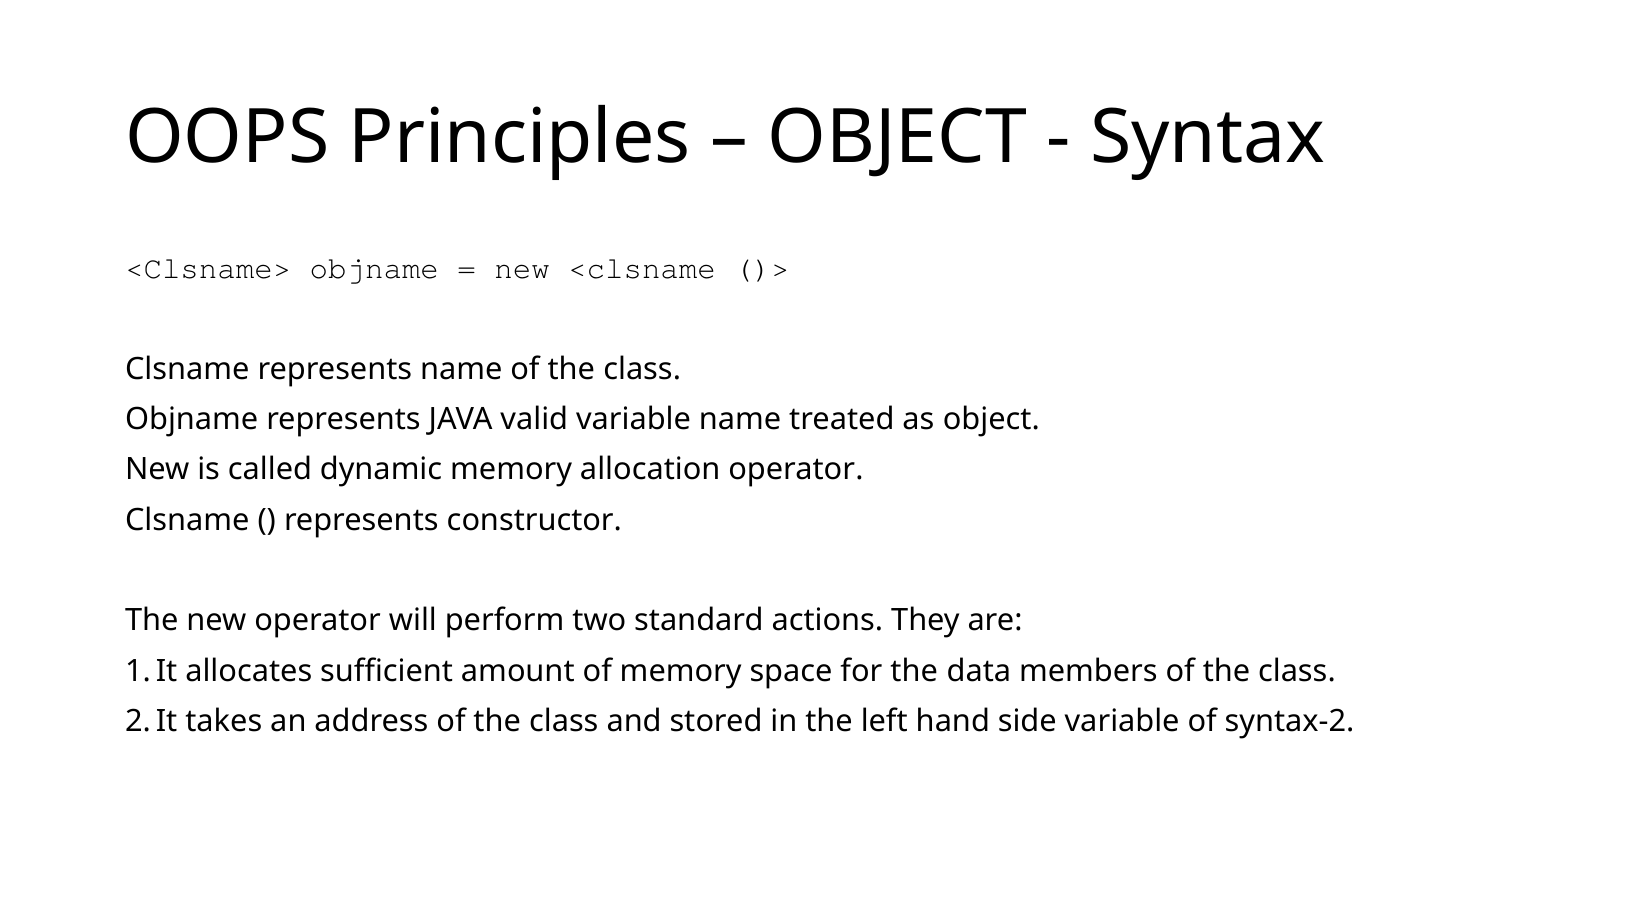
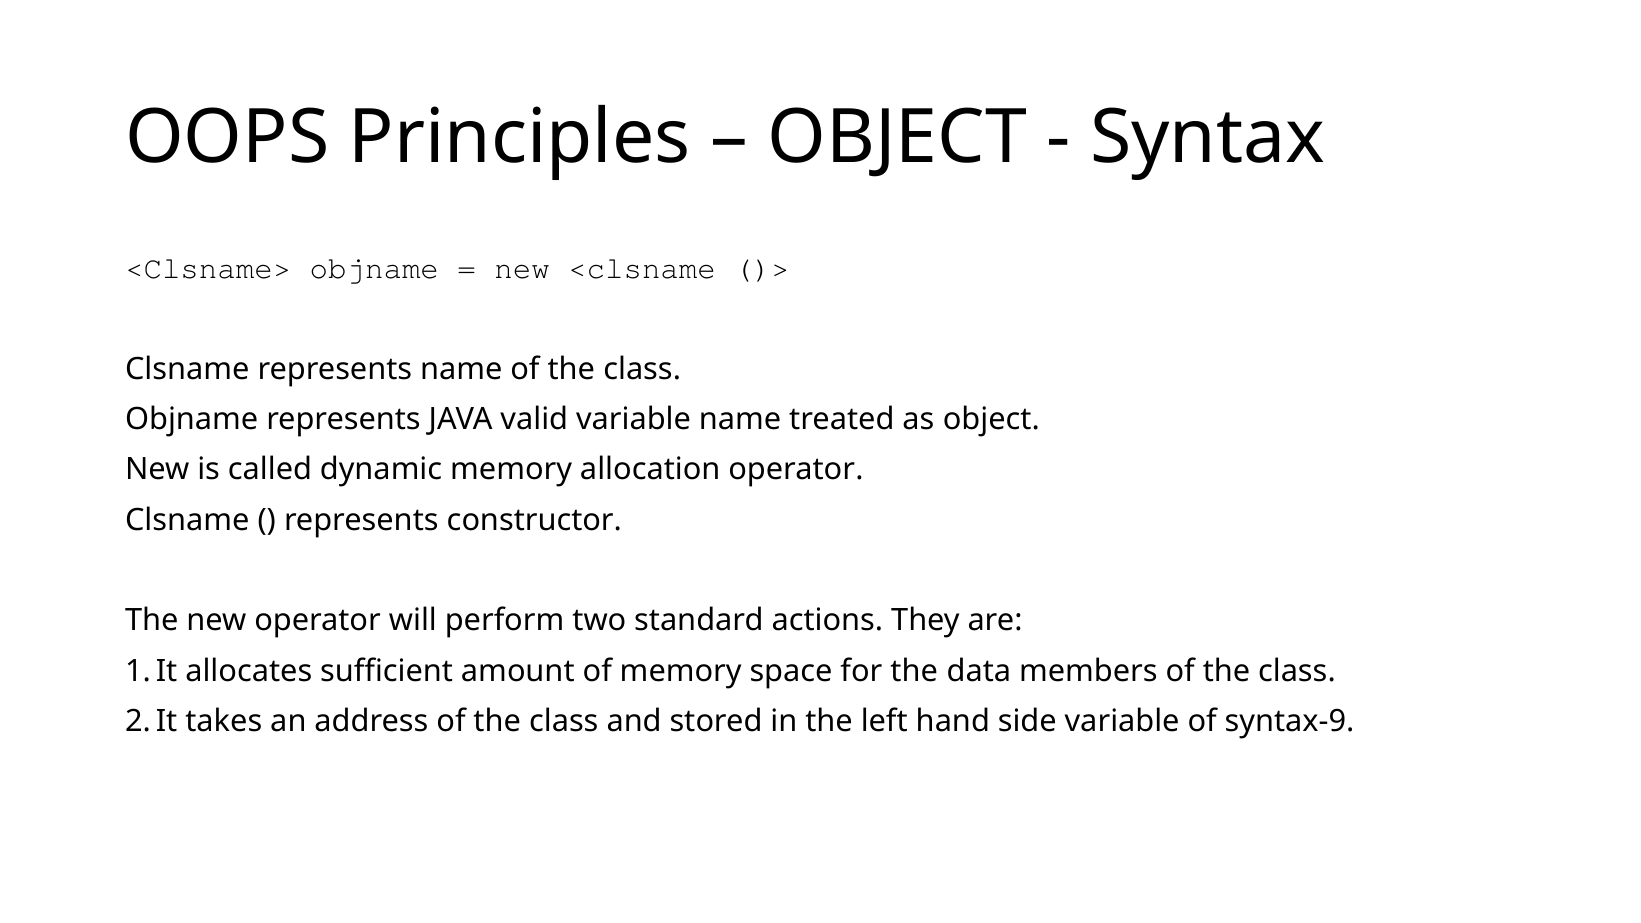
syntax-2: syntax-2 -> syntax-9
